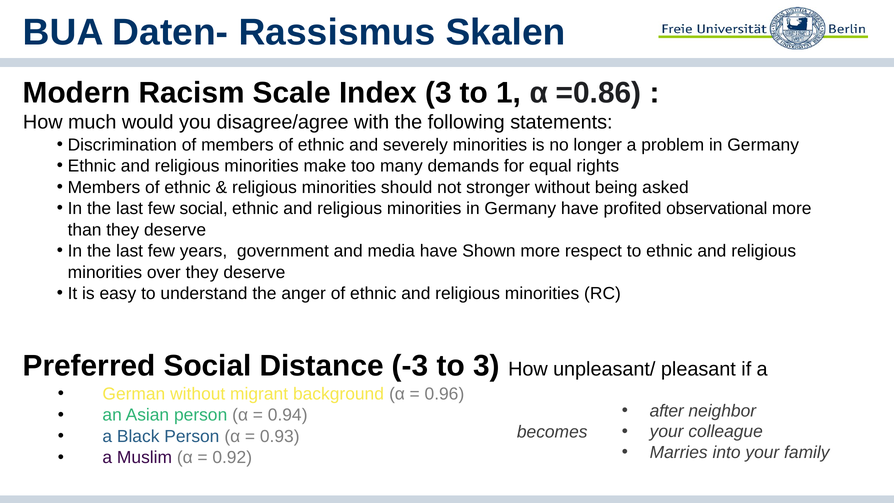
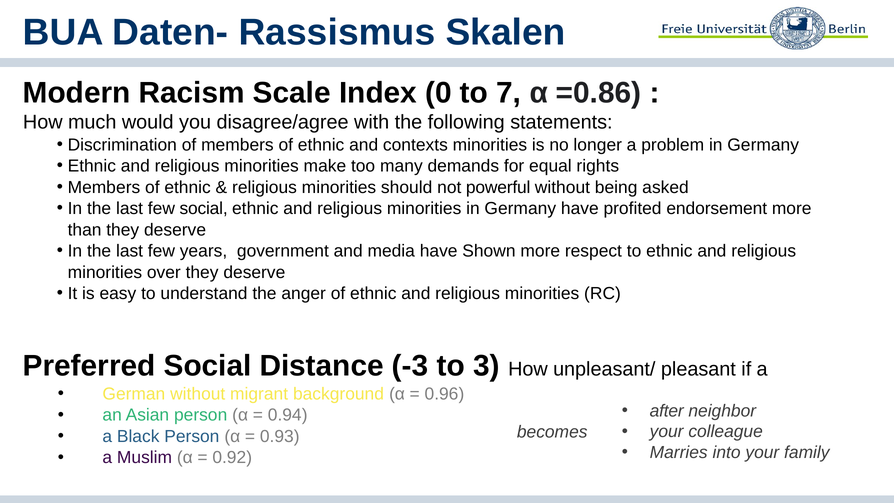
Index 3: 3 -> 0
1: 1 -> 7
severely: severely -> contexts
stronger: stronger -> powerful
observational: observational -> endorsement
